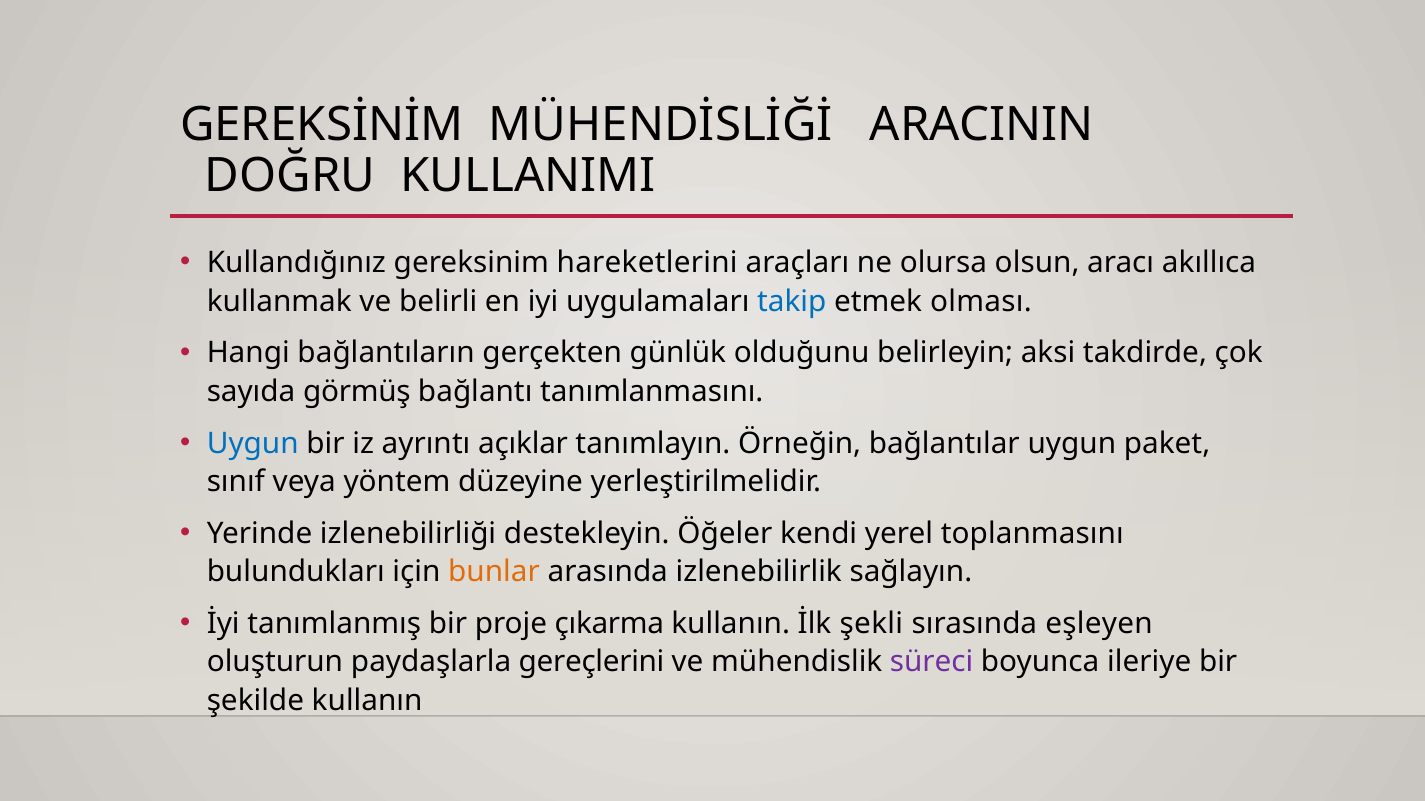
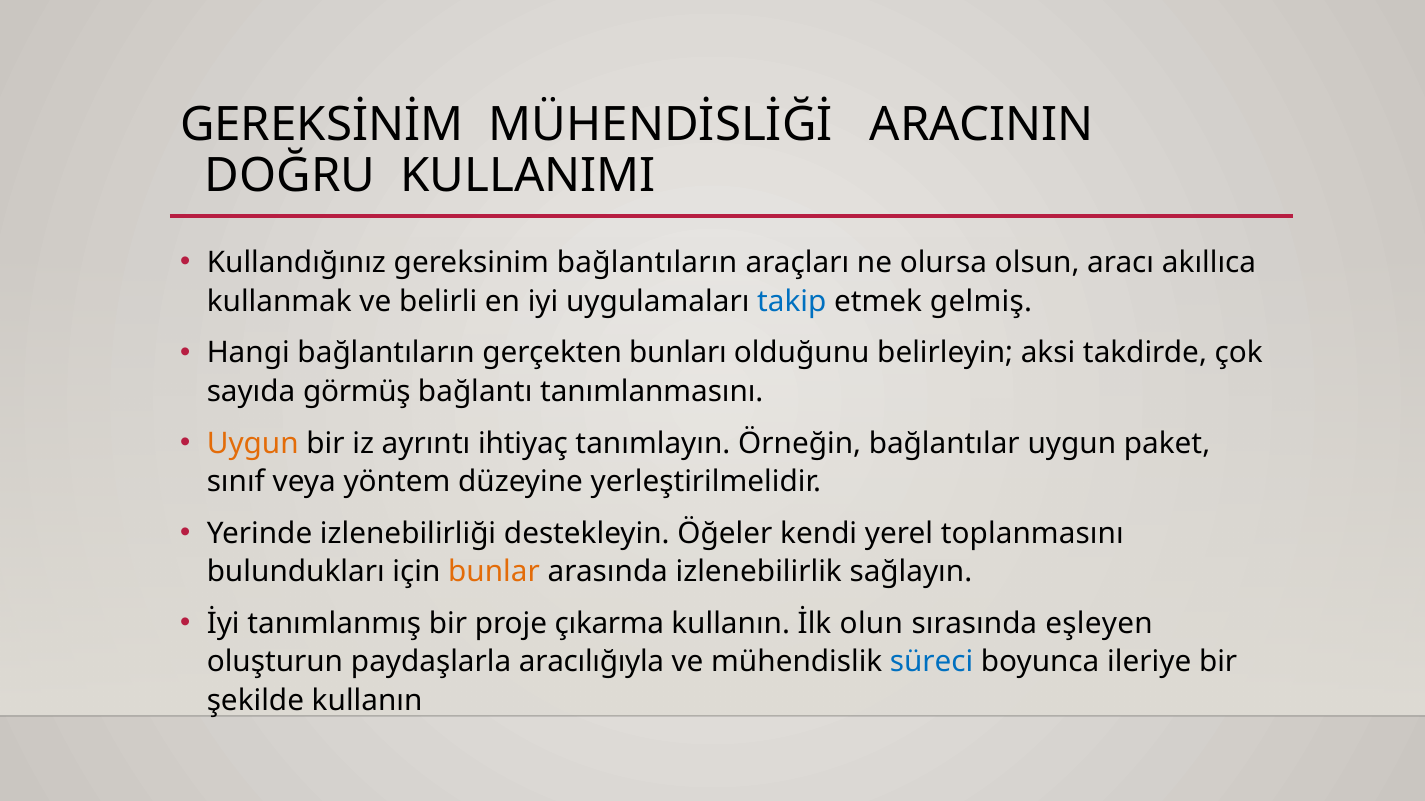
gereksinim hareketlerini: hareketlerini -> bağlantıların
olması: olması -> gelmiş
günlük: günlük -> bunları
Uygun at (253, 444) colour: blue -> orange
açıklar: açıklar -> ihtiyaç
şekli: şekli -> olun
gereçlerini: gereçlerini -> aracılığıyla
süreci colour: purple -> blue
